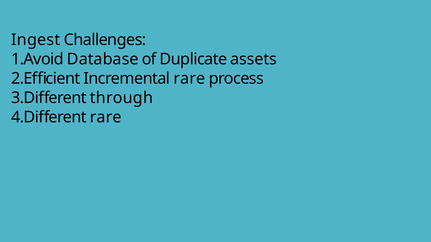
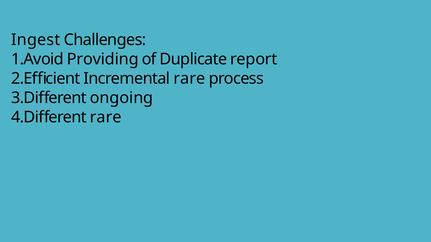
Database: Database -> Providing
assets: assets -> report
through: through -> ongoing
